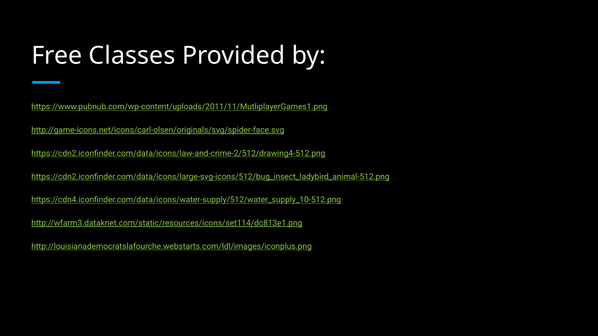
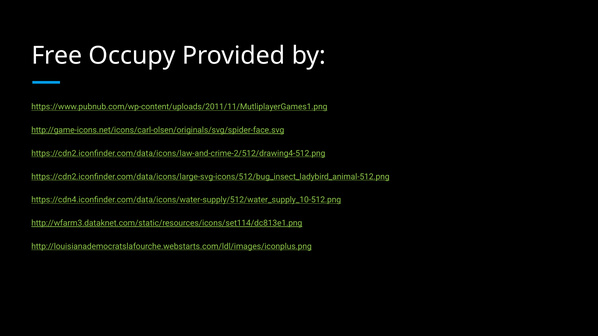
Classes: Classes -> Occupy
